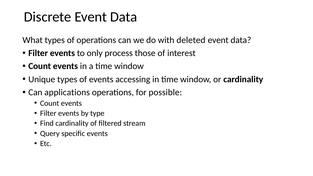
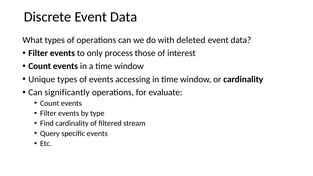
applications: applications -> significantly
possible: possible -> evaluate
